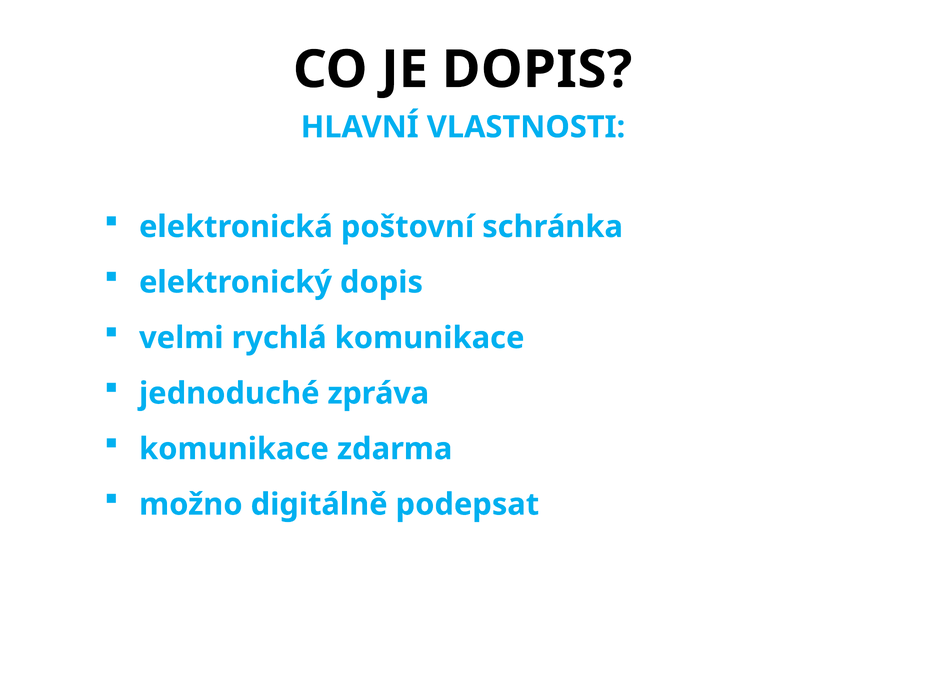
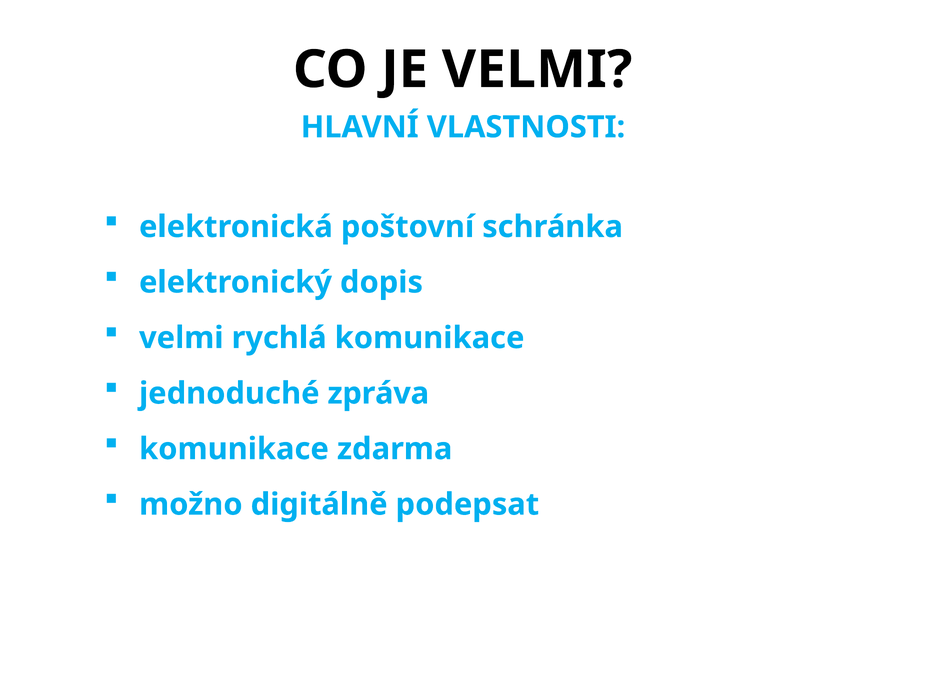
JE DOPIS: DOPIS -> VELMI
